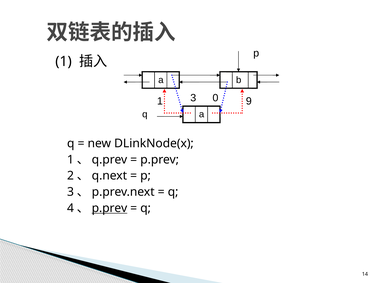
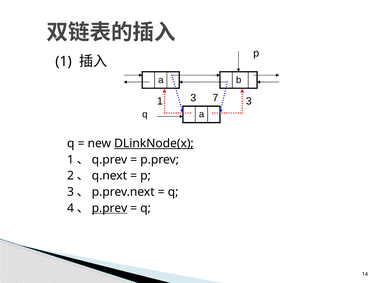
3 9: 9 -> 3
0: 0 -> 7
DLinkNode(x underline: none -> present
